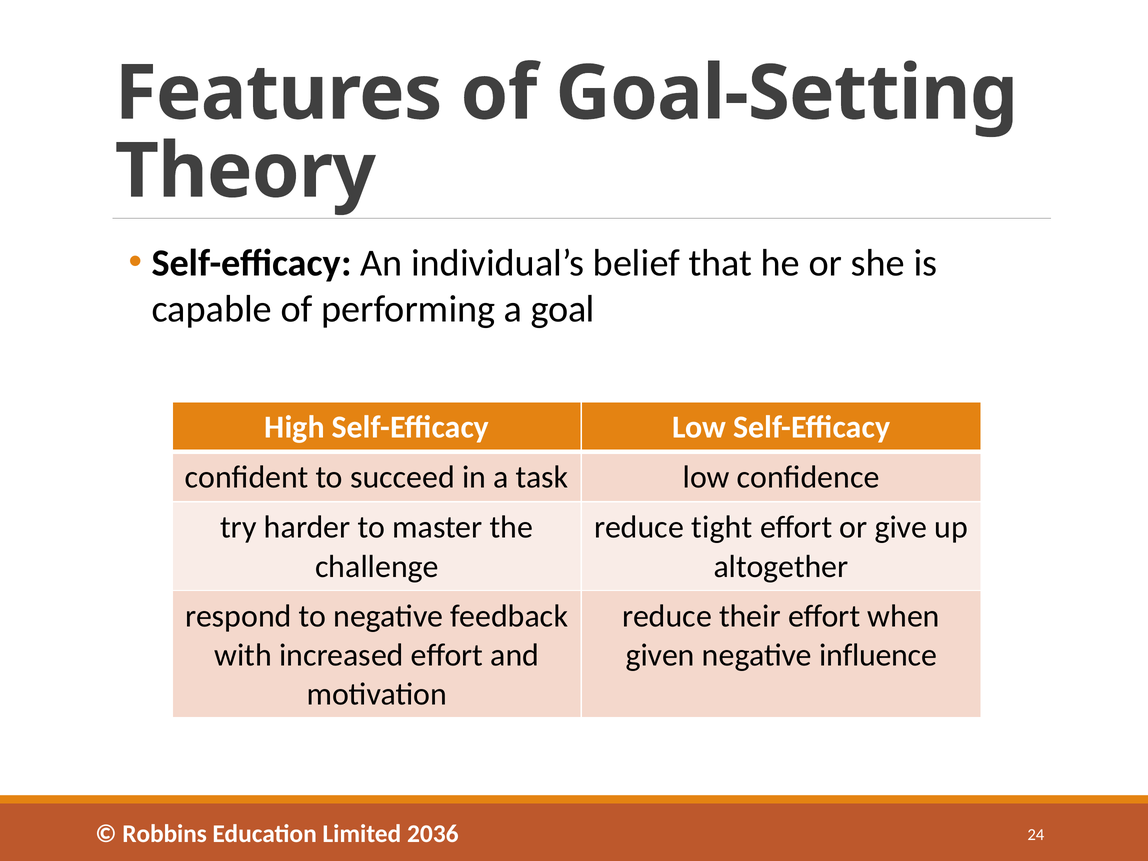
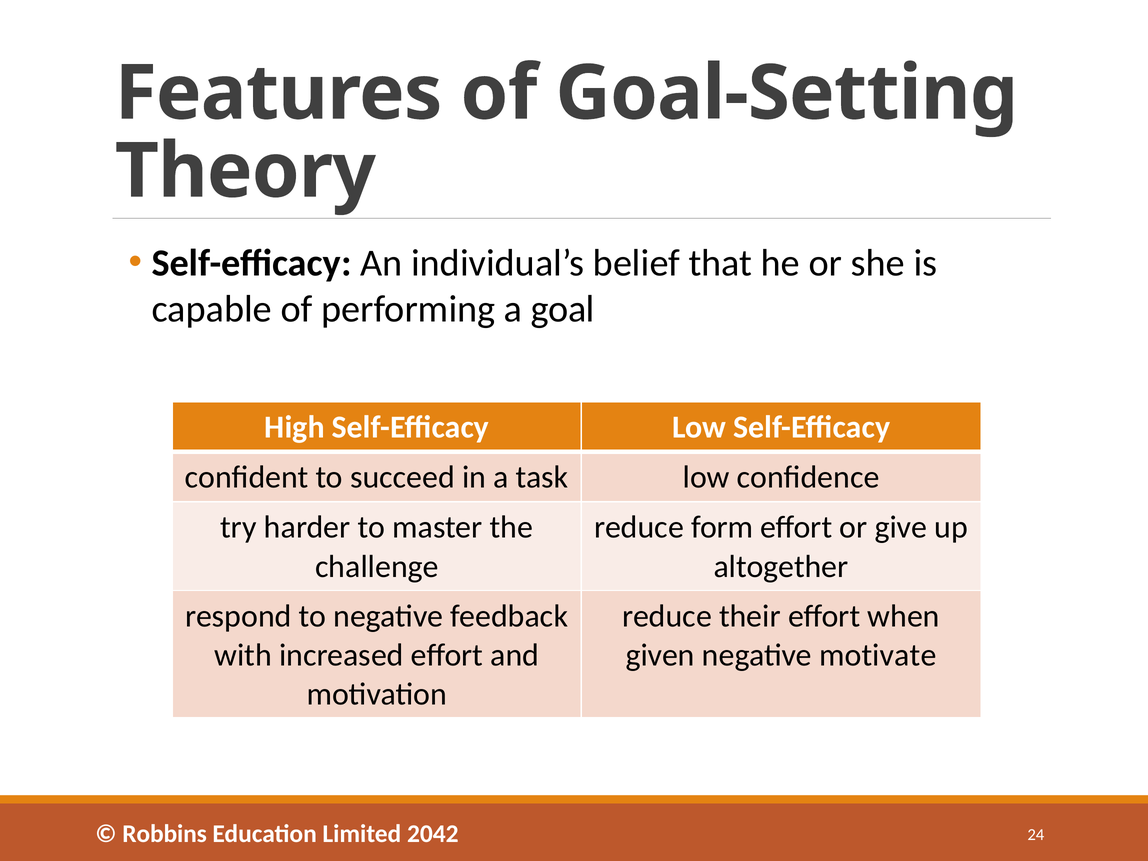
tight: tight -> form
influence: influence -> motivate
2036: 2036 -> 2042
